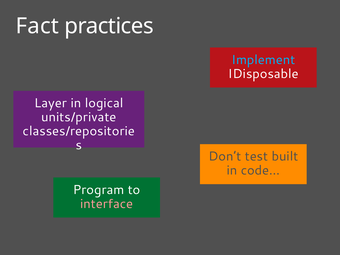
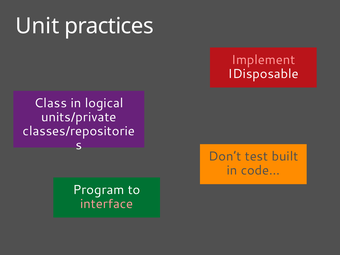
Fact: Fact -> Unit
Implement colour: light blue -> pink
Layer: Layer -> Class
